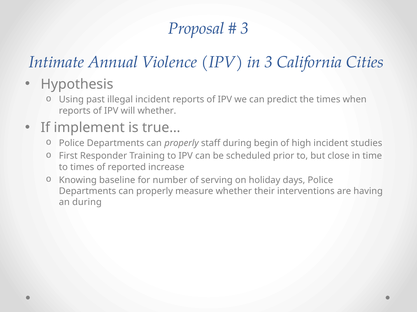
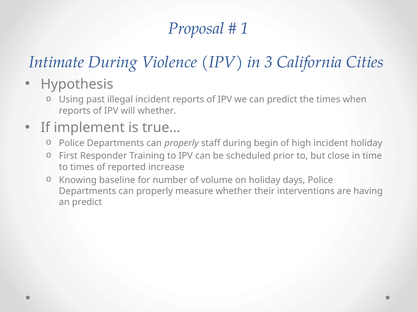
3 at (245, 29): 3 -> 1
Intimate Annual: Annual -> During
incident studies: studies -> holiday
serving: serving -> volume
an during: during -> predict
